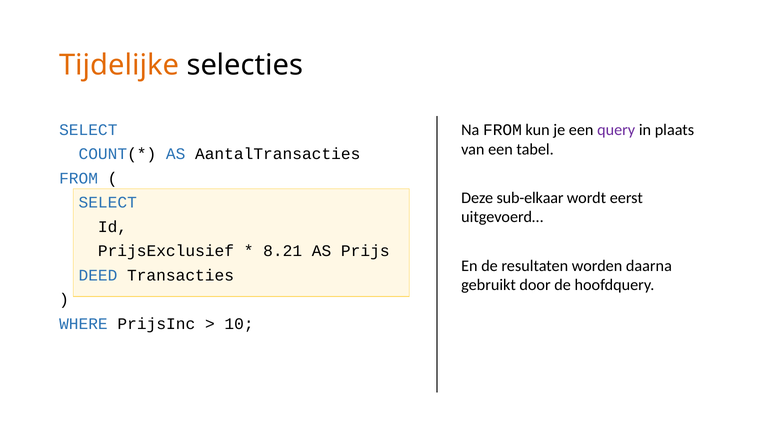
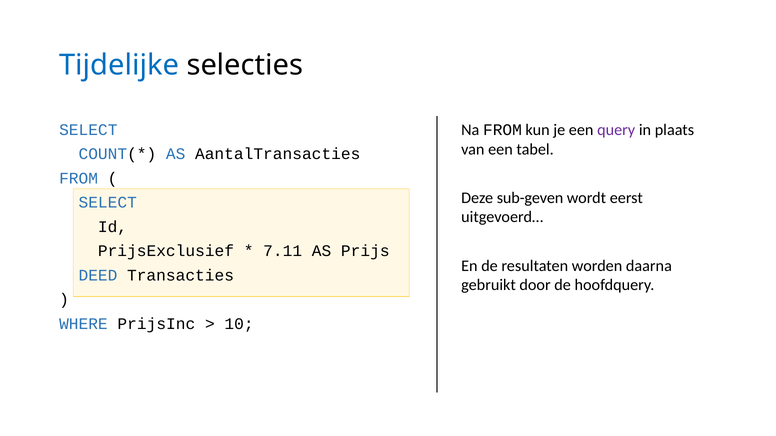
Tijdelijke colour: orange -> blue
sub-elkaar: sub-elkaar -> sub-geven
8.21: 8.21 -> 7.11
